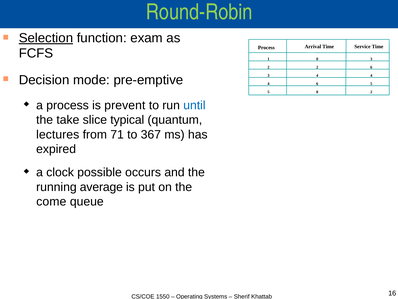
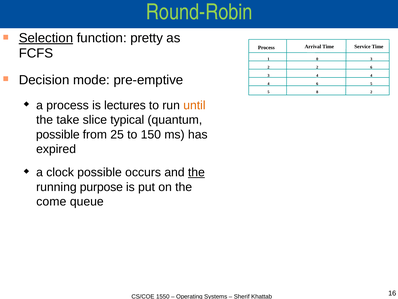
exam: exam -> pretty
prevent: prevent -> lectures
until colour: blue -> orange
lectures at (58, 134): lectures -> possible
71: 71 -> 25
367: 367 -> 150
the at (196, 172) underline: none -> present
average: average -> purpose
